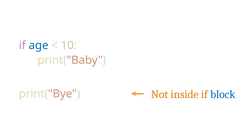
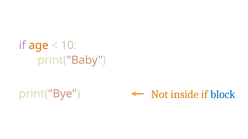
age colour: blue -> orange
